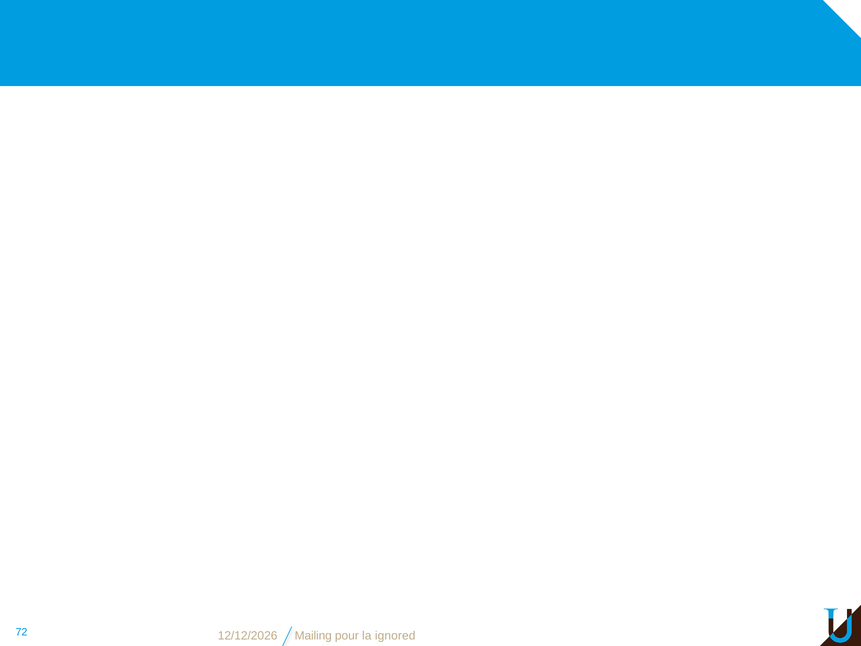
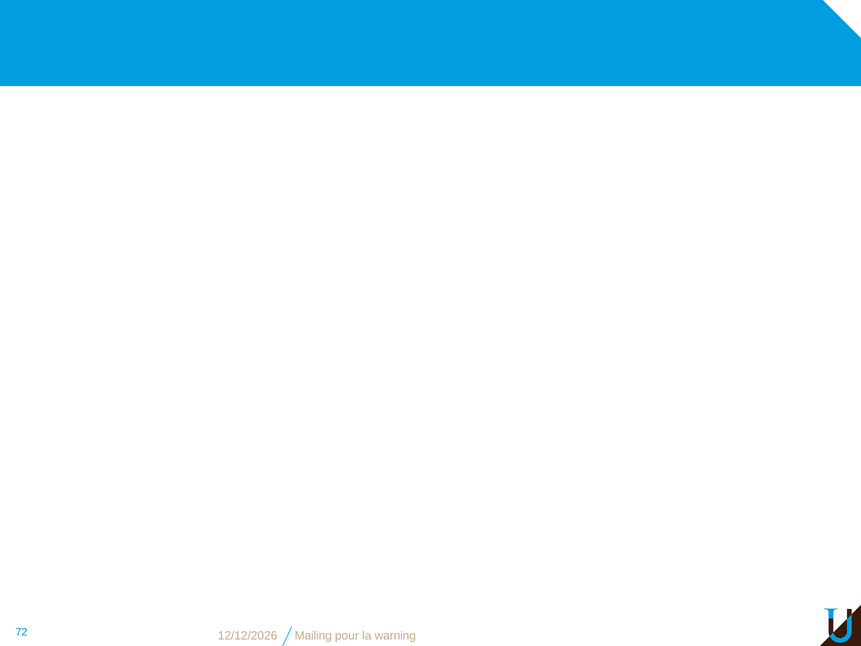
ignored: ignored -> warning
